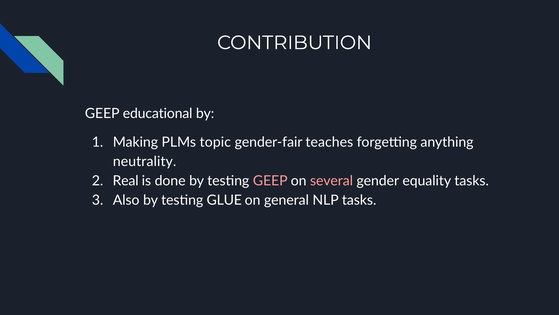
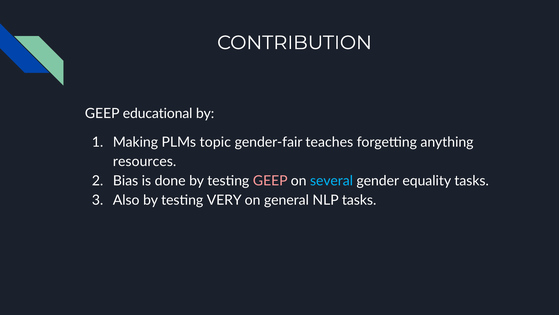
neutrality: neutrality -> resources
Real: Real -> Bias
several colour: pink -> light blue
GLUE: GLUE -> VERY
